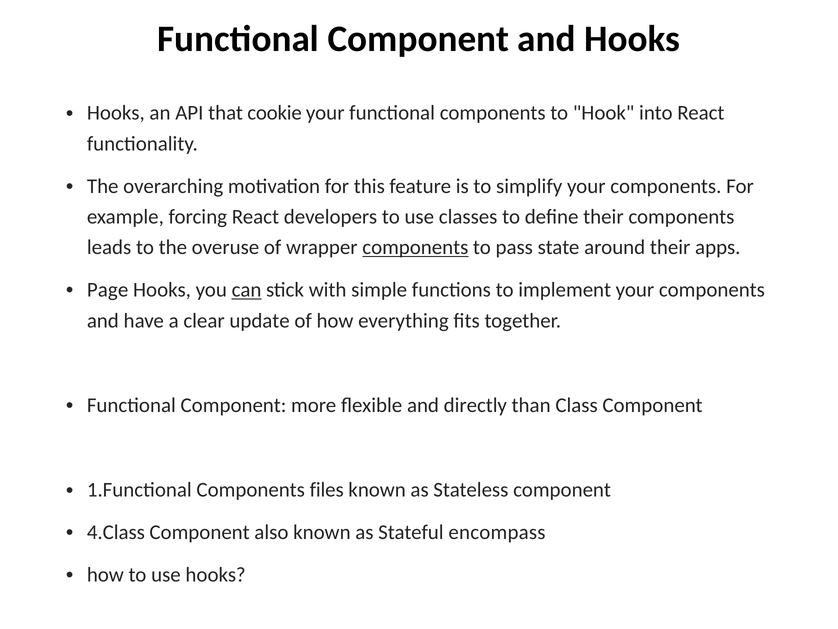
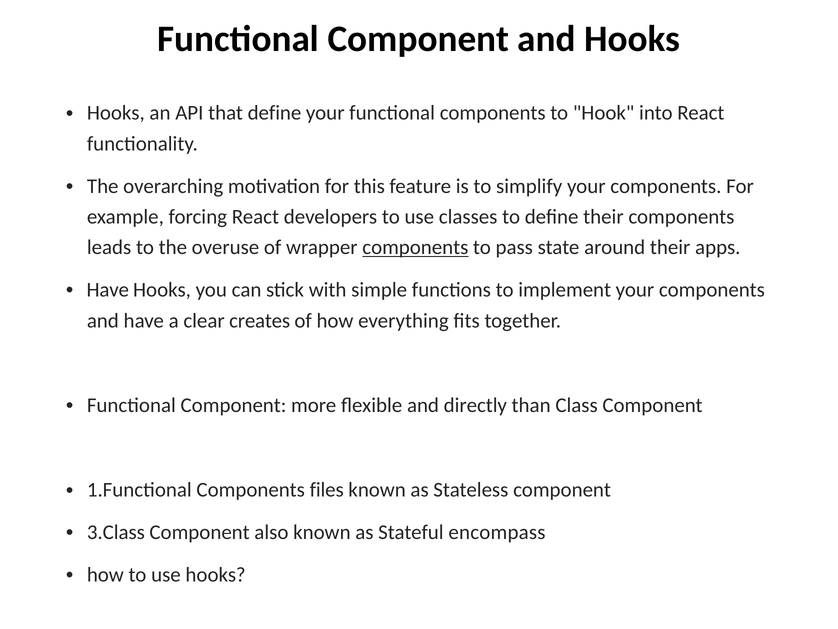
that cookie: cookie -> define
Page at (108, 290): Page -> Have
can underline: present -> none
update: update -> creates
4.Class: 4.Class -> 3.Class
